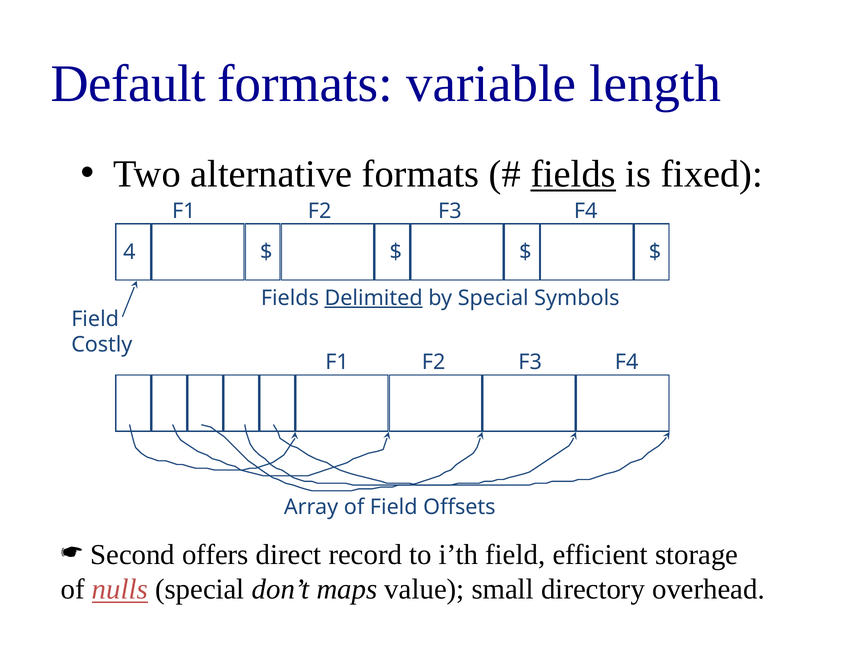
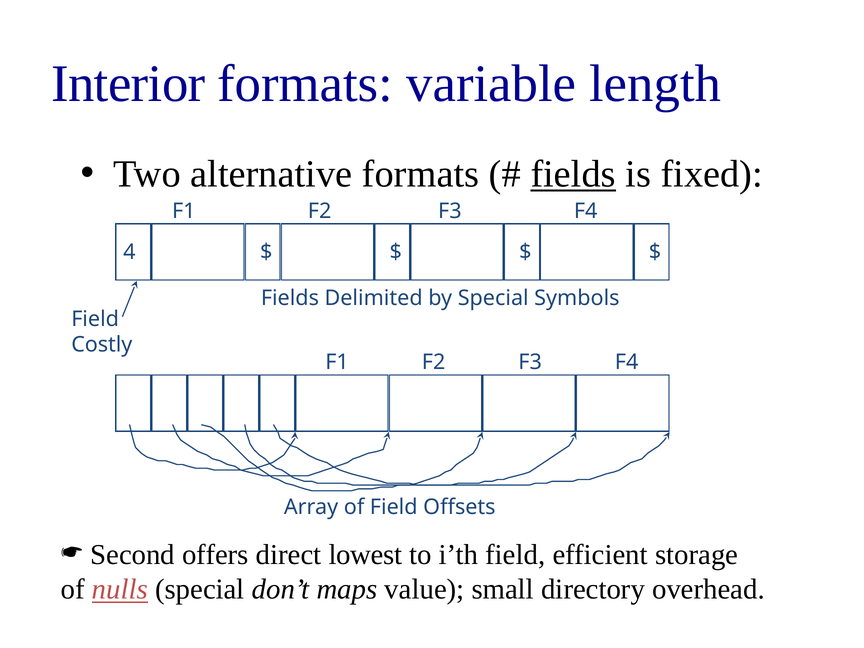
Default: Default -> Interior
Delimited underline: present -> none
record: record -> lowest
